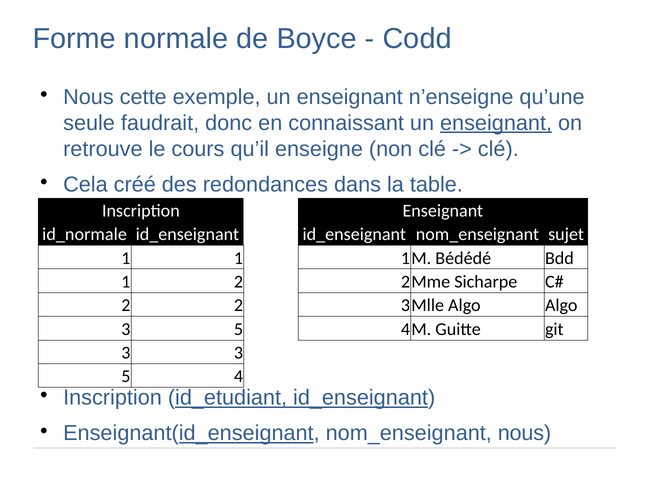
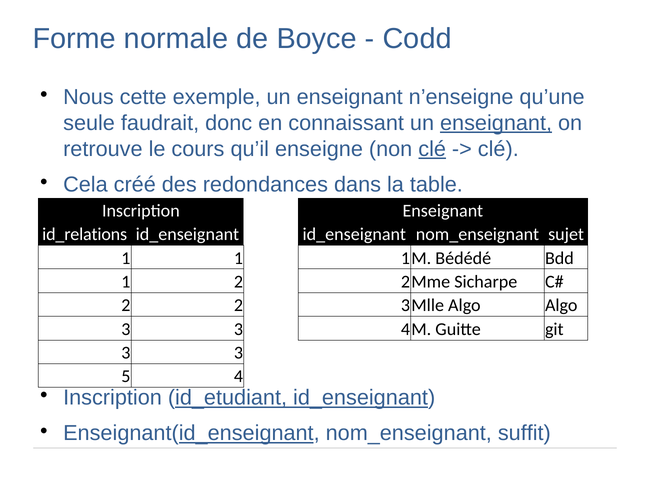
clé at (432, 149) underline: none -> present
id_normale: id_normale -> id_relations
5 at (239, 329): 5 -> 3
nom_enseignant nous: nous -> suffit
